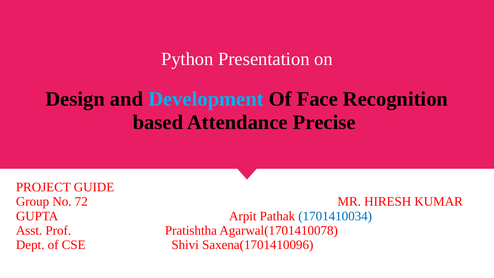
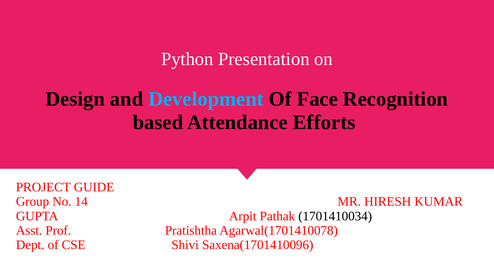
Precise: Precise -> Efforts
72: 72 -> 14
1701410034 colour: blue -> black
